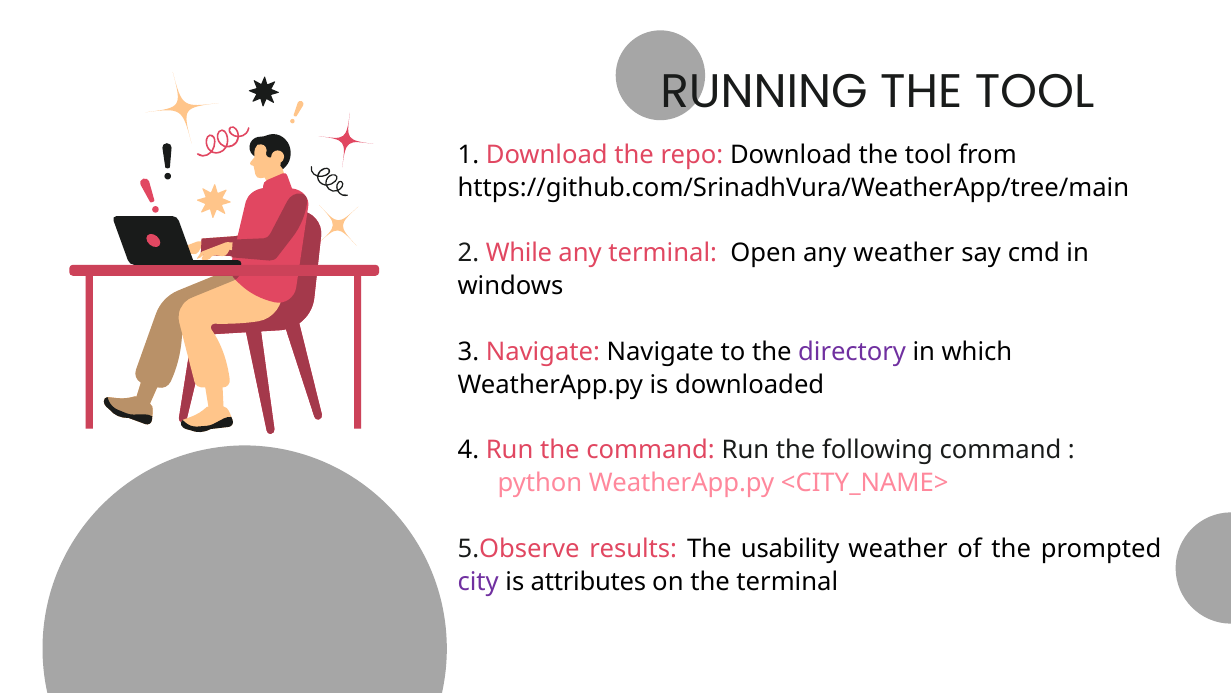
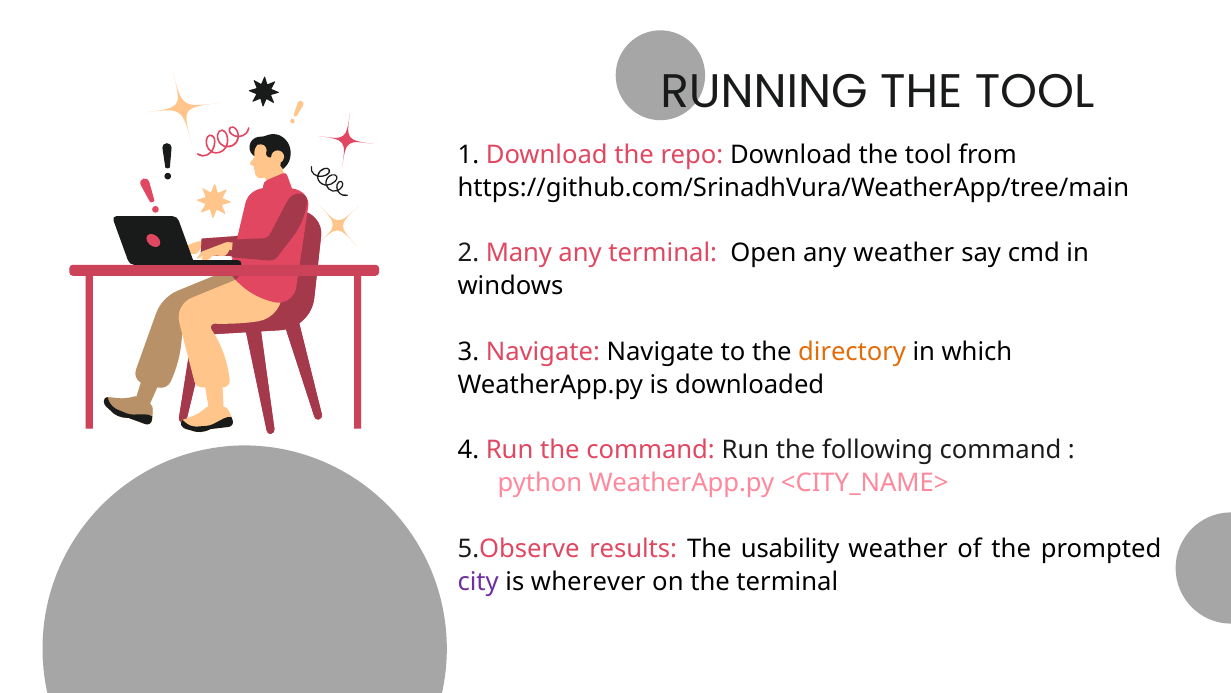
While: While -> Many
directory colour: purple -> orange
attributes: attributes -> wherever
